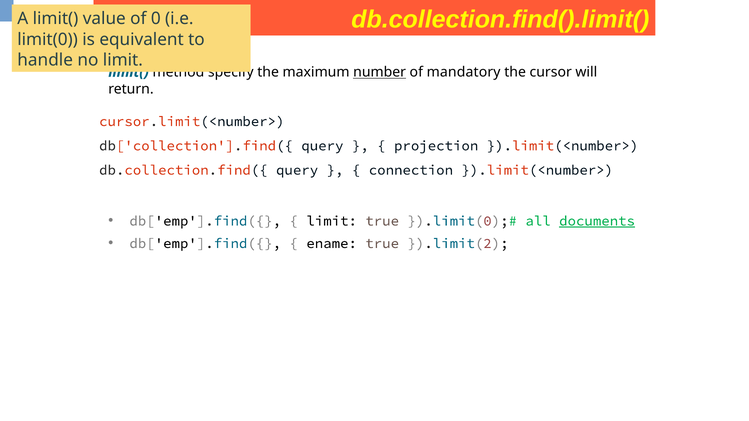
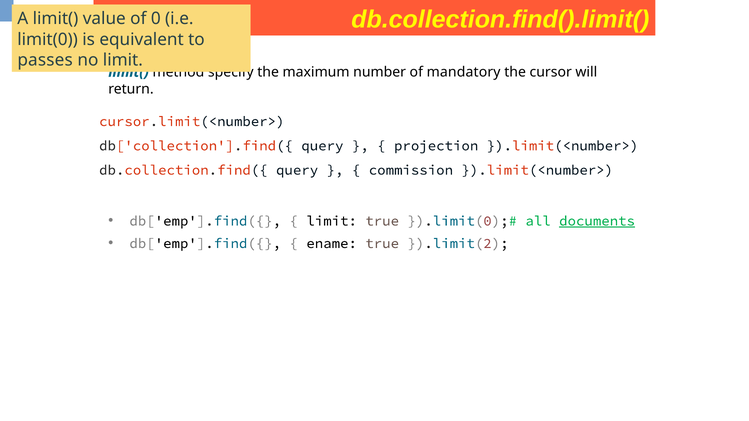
handle: handle -> passes
number underline: present -> none
connection: connection -> commission
